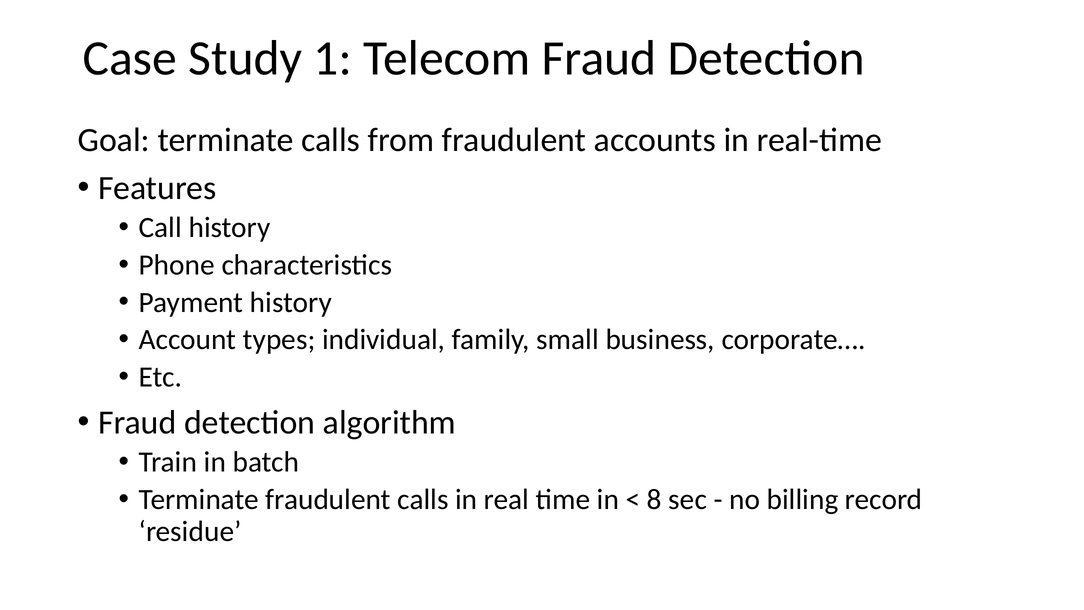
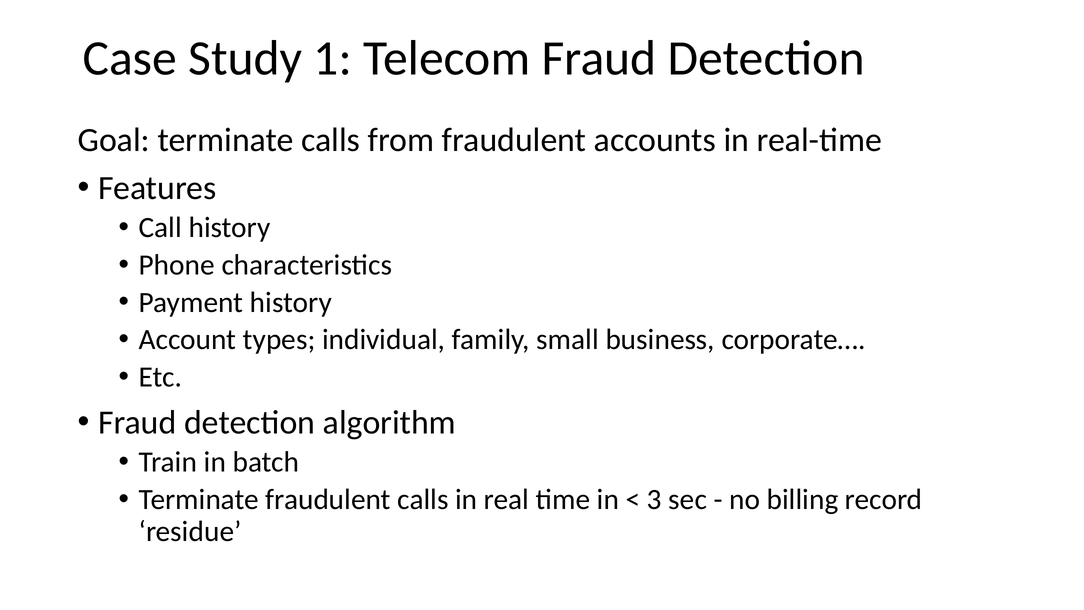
8: 8 -> 3
